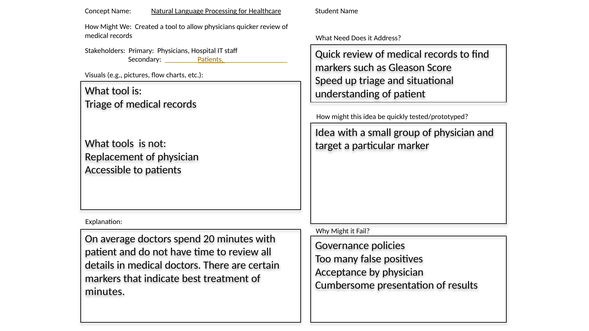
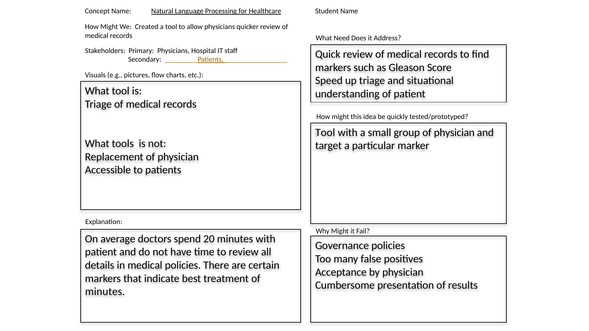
Idea at (325, 133): Idea -> Tool
medical doctors: doctors -> policies
